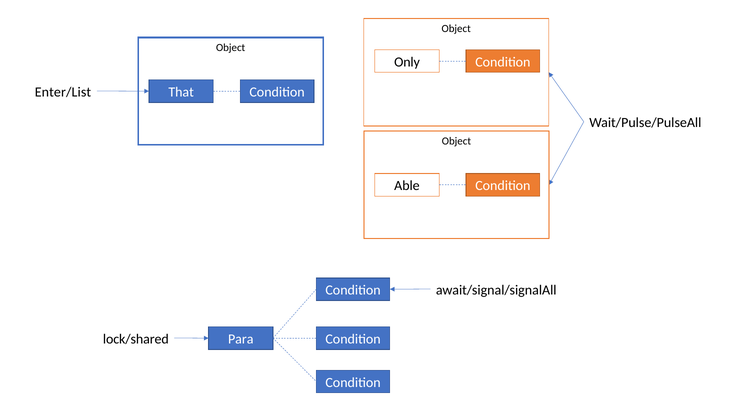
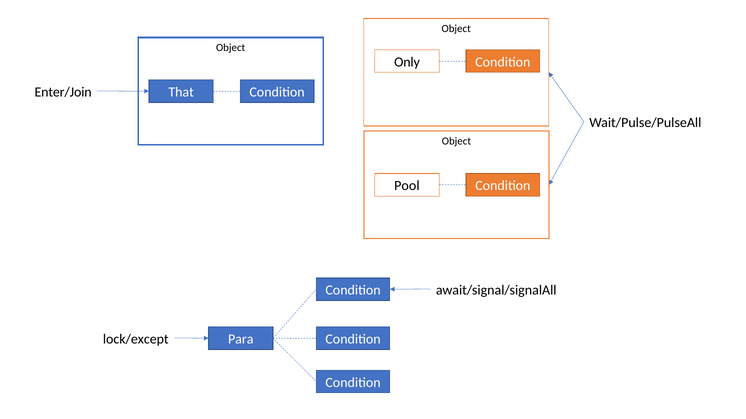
Enter/List: Enter/List -> Enter/Join
Able: Able -> Pool
lock/shared: lock/shared -> lock/except
